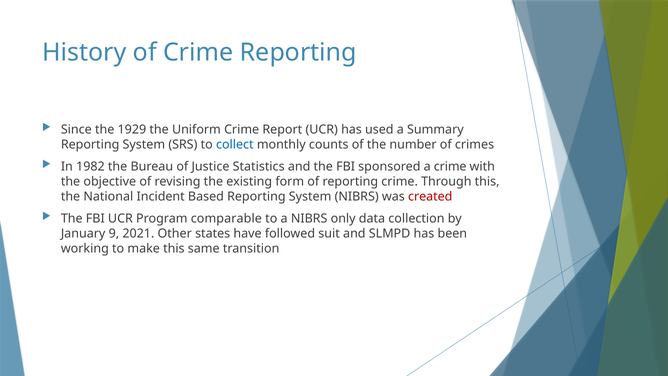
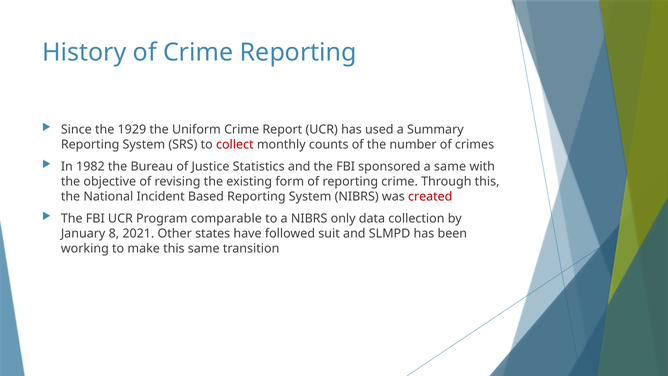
collect colour: blue -> red
a crime: crime -> same
9: 9 -> 8
